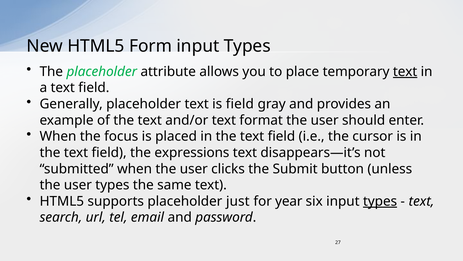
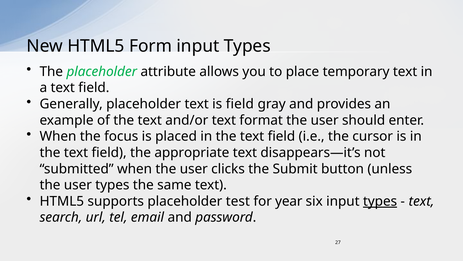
text at (405, 71) underline: present -> none
expressions: expressions -> appropriate
just: just -> test
